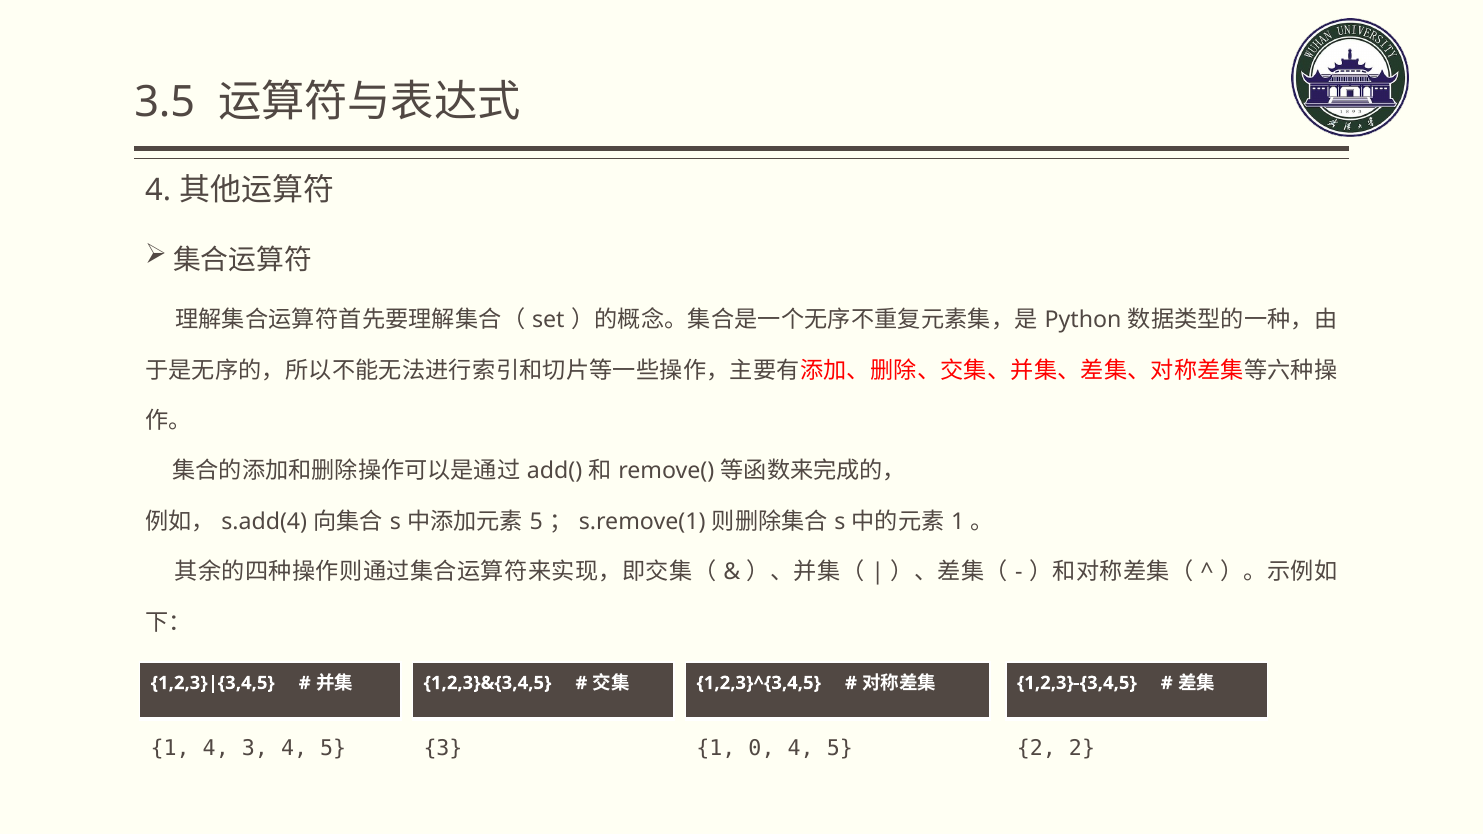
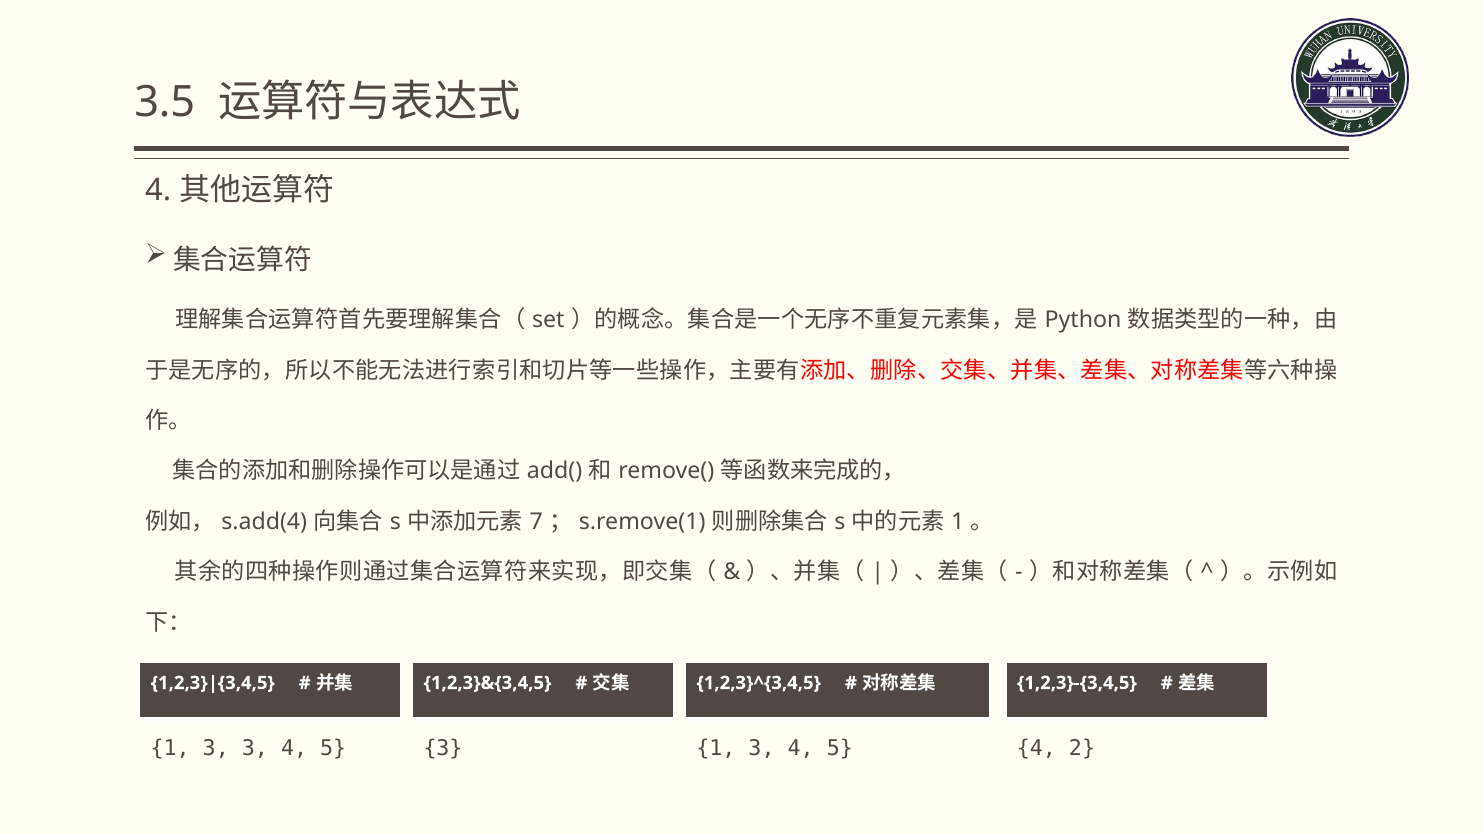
5 at (536, 522): 5 -> 7
4 at (216, 748): 4 -> 3
0 at (762, 748): 0 -> 3
2 at (1036, 748): 2 -> 4
